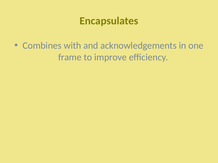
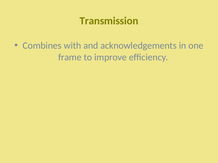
Encapsulates: Encapsulates -> Transmission
